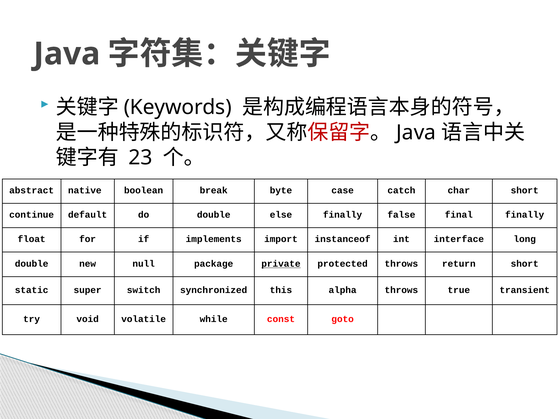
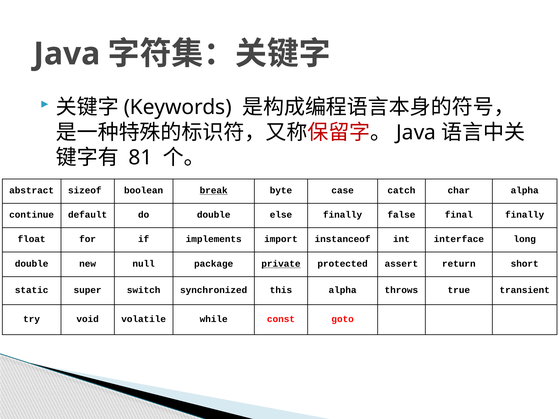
23: 23 -> 81
native: native -> sizeof
break underline: none -> present
char short: short -> alpha
protected throws: throws -> assert
